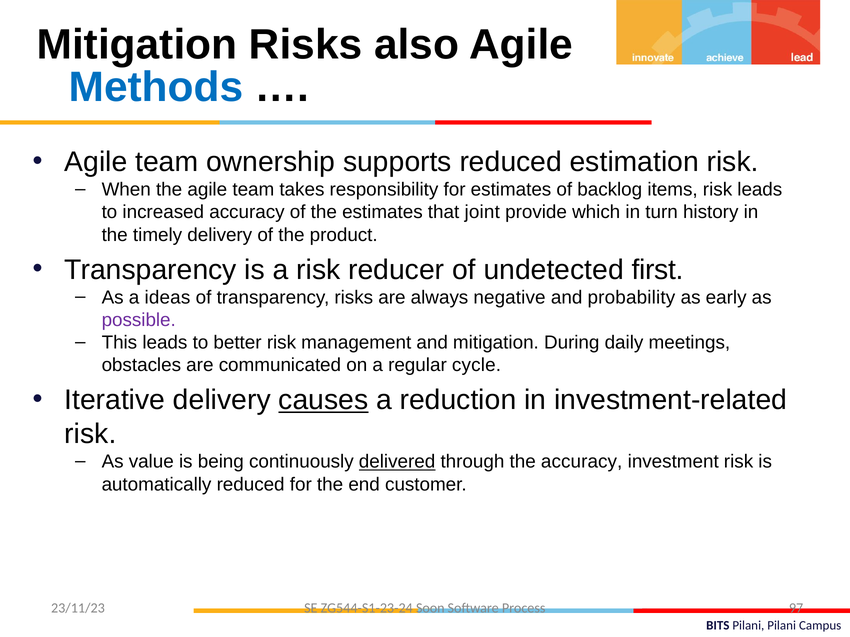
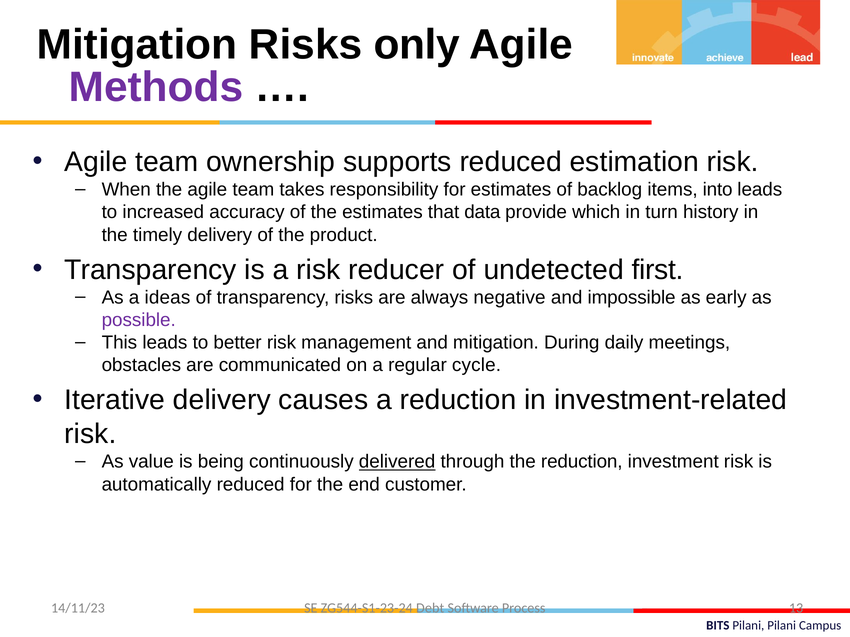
also: also -> only
Methods colour: blue -> purple
items risk: risk -> into
joint: joint -> data
probability: probability -> impossible
causes underline: present -> none
the accuracy: accuracy -> reduction
23/11/23: 23/11/23 -> 14/11/23
Soon: Soon -> Debt
97: 97 -> 13
